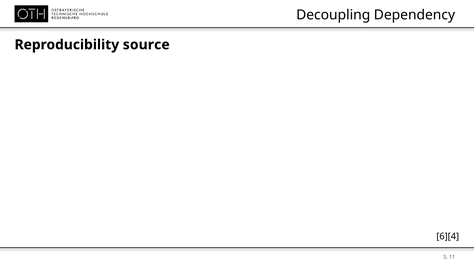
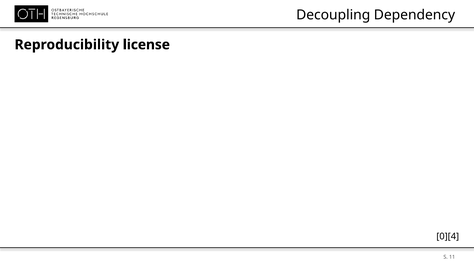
source: source -> license
6][4: 6][4 -> 0][4
